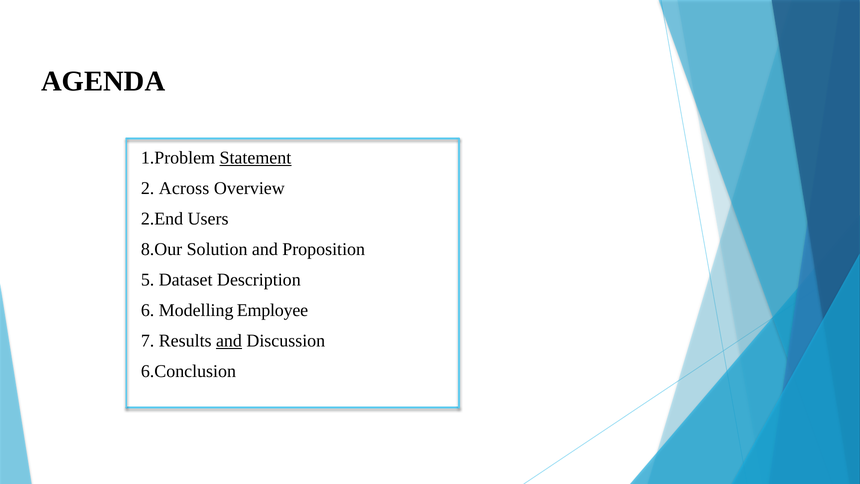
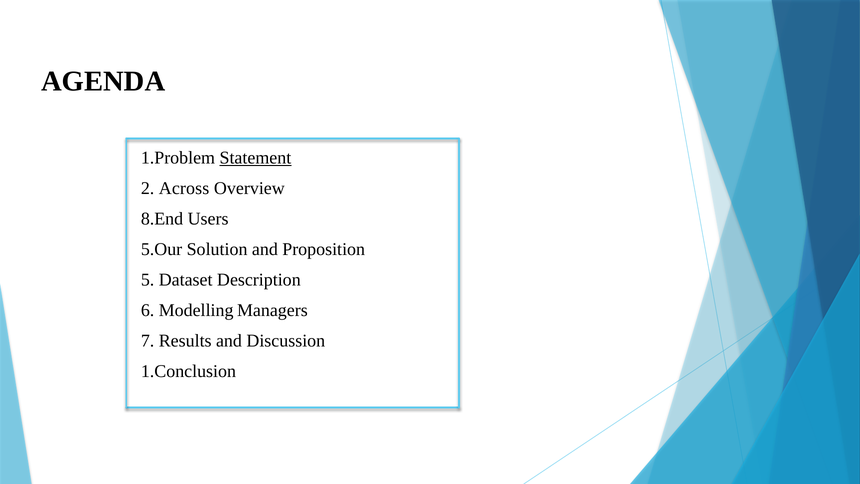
2.End: 2.End -> 8.End
8.Our: 8.Our -> 5.Our
Employee: Employee -> Managers
and at (229, 341) underline: present -> none
6.Conclusion: 6.Conclusion -> 1.Conclusion
